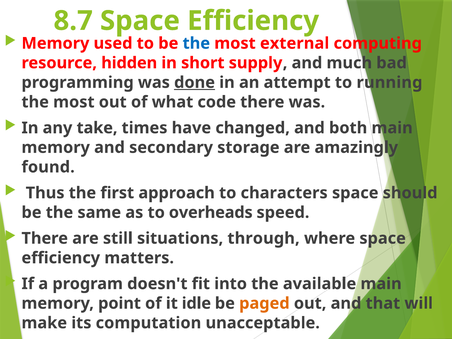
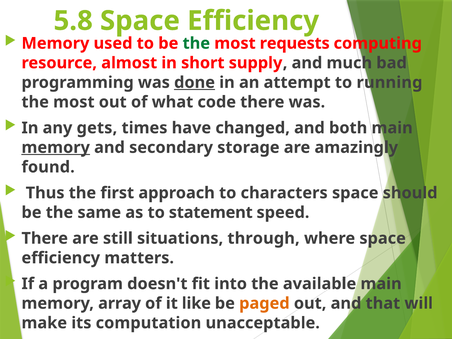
8.7: 8.7 -> 5.8
the at (196, 43) colour: blue -> green
external: external -> requests
hidden: hidden -> almost
take: take -> gets
memory at (56, 147) underline: none -> present
overheads: overheads -> statement
point: point -> array
idle: idle -> like
